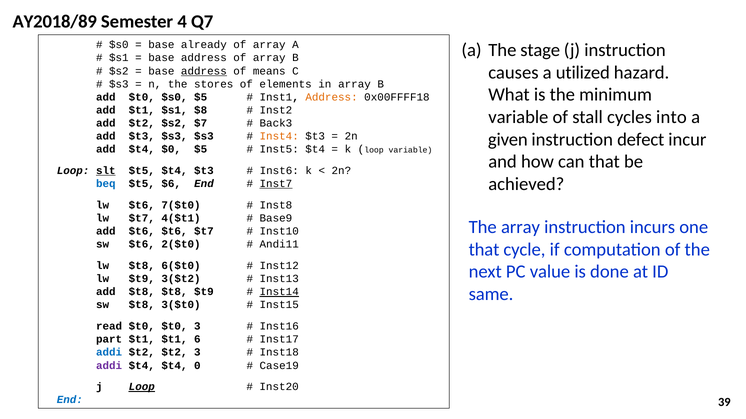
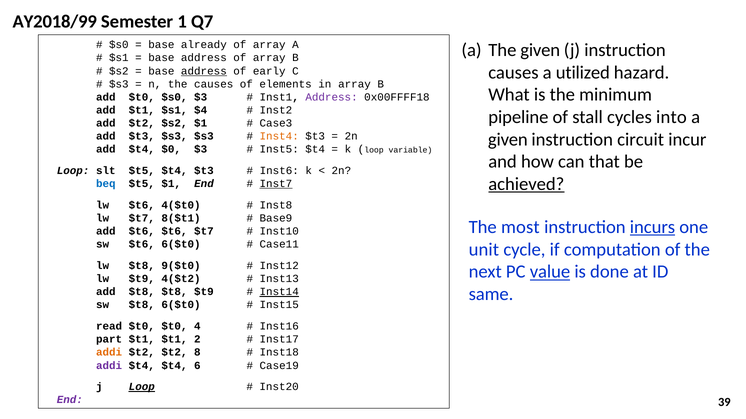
AY2018/89: AY2018/89 -> AY2018/99
4: 4 -> 1
The stage: stage -> given
means: means -> early
the stores: stores -> causes
$s0 $5: $5 -> $3
Address at (332, 97) colour: orange -> purple
$8: $8 -> $4
variable at (518, 117): variable -> pipeline
$s2 $7: $7 -> $1
Back3: Back3 -> Case3
defect: defect -> circuit
$0 $5: $5 -> $3
slt underline: present -> none
achieved underline: none -> present
$t5 $6: $6 -> $1
7($t0: 7($t0 -> 4($t0
4($t1: 4($t1 -> 8($t1
The array: array -> most
incurs underline: none -> present
$t6 2($t0: 2($t0 -> 6($t0
Andi11: Andi11 -> Case11
that at (484, 250): that -> unit
6($t0: 6($t0 -> 9($t0
value underline: none -> present
3($t2: 3($t2 -> 4($t2
$t8 3($t0: 3($t0 -> 6($t0
$t0 3: 3 -> 4
6: 6 -> 2
addi at (109, 353) colour: blue -> orange
$t2 3: 3 -> 8
0: 0 -> 6
End at (70, 401) colour: blue -> purple
